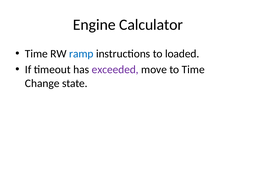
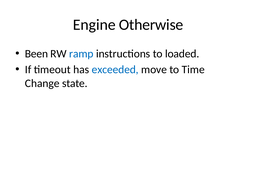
Calculator: Calculator -> Otherwise
Time at (36, 54): Time -> Been
exceeded colour: purple -> blue
